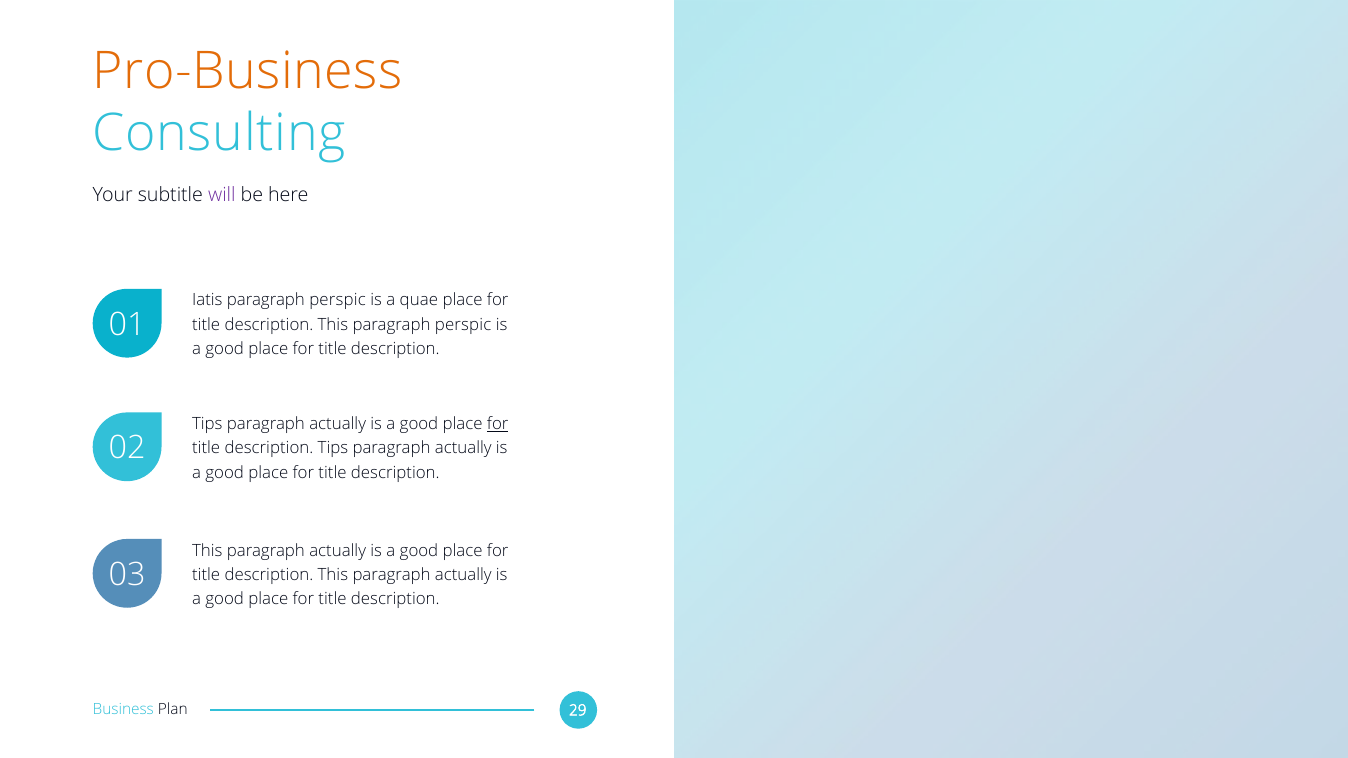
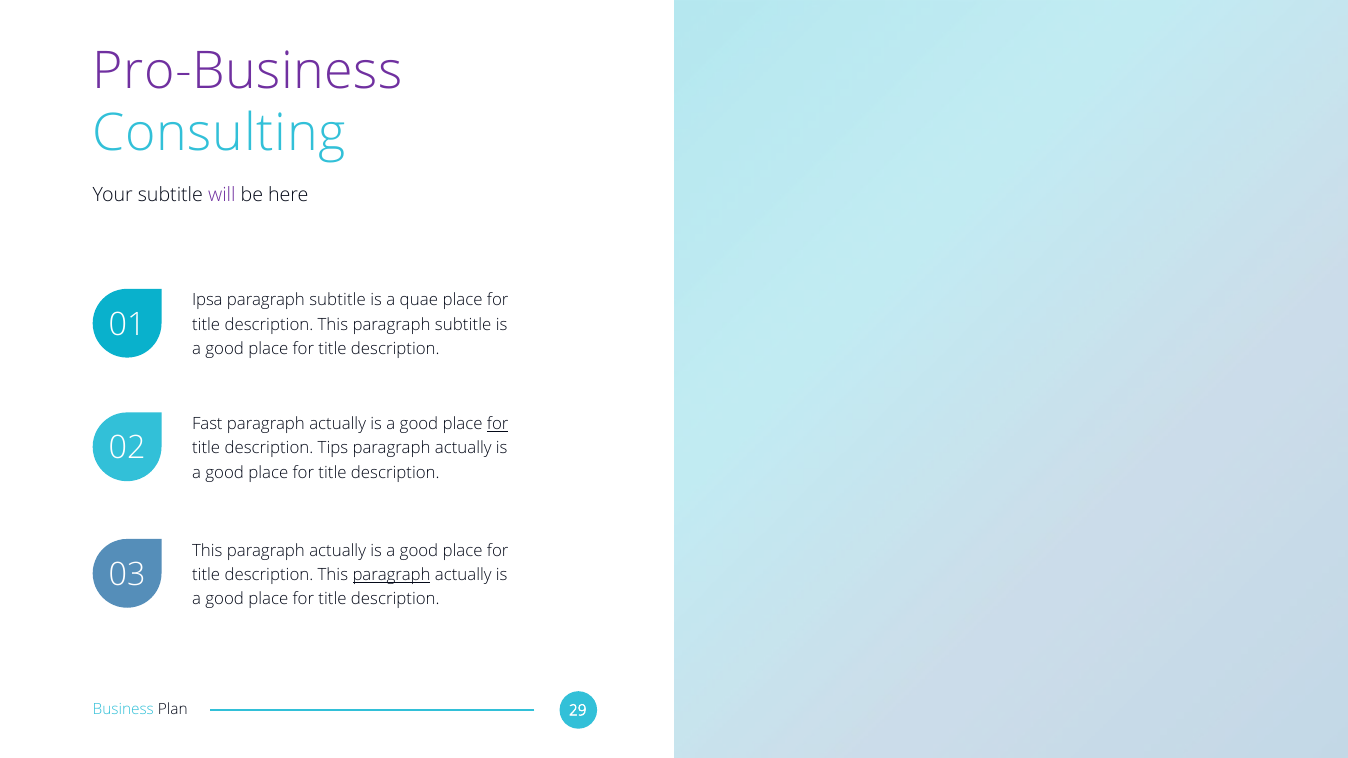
Pro-Business colour: orange -> purple
Iatis: Iatis -> Ipsa
perspic at (338, 300): perspic -> subtitle
This paragraph perspic: perspic -> subtitle
Tips at (207, 424): Tips -> Fast
paragraph at (392, 575) underline: none -> present
